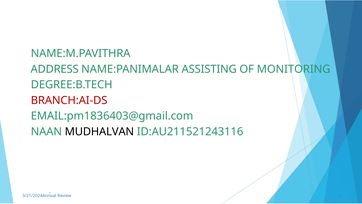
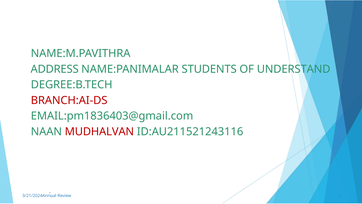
ASSISTING: ASSISTING -> STUDENTS
MONITORING: MONITORING -> UNDERSTAND
MUDHALVAN colour: black -> red
